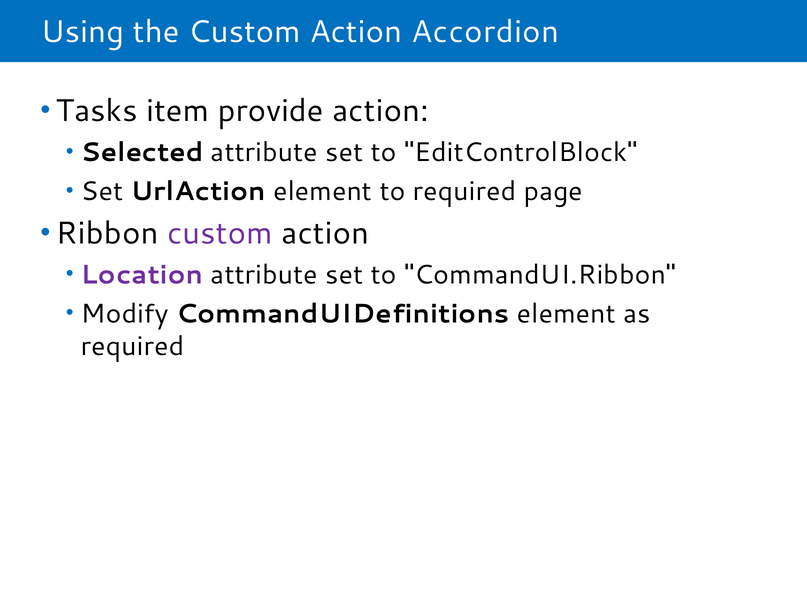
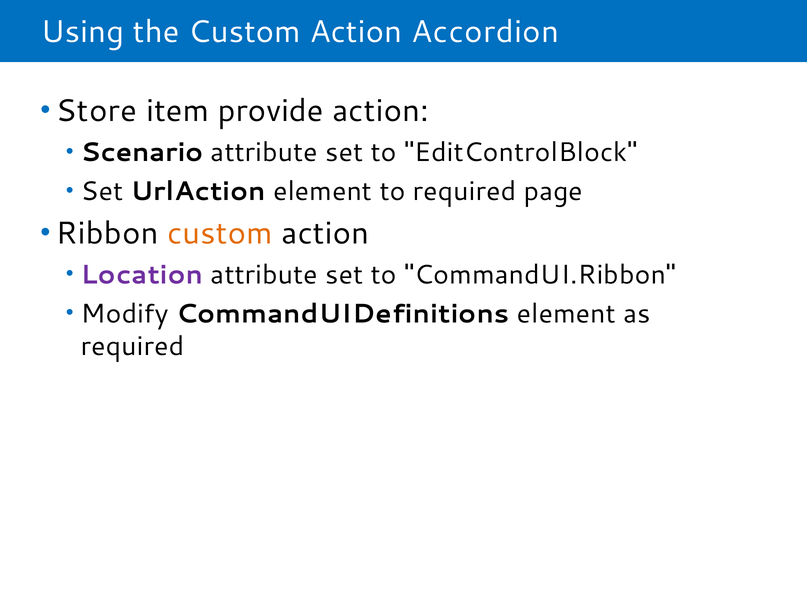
Tasks: Tasks -> Store
Selected: Selected -> Scenario
custom at (220, 234) colour: purple -> orange
